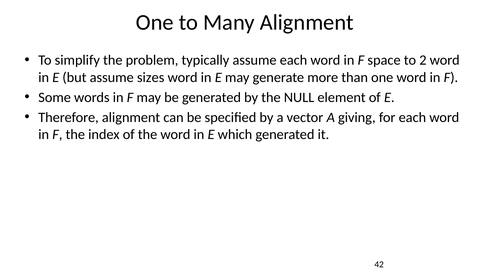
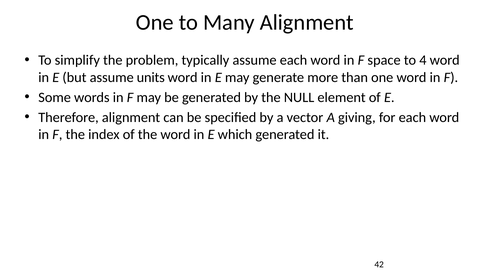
2: 2 -> 4
sizes: sizes -> units
